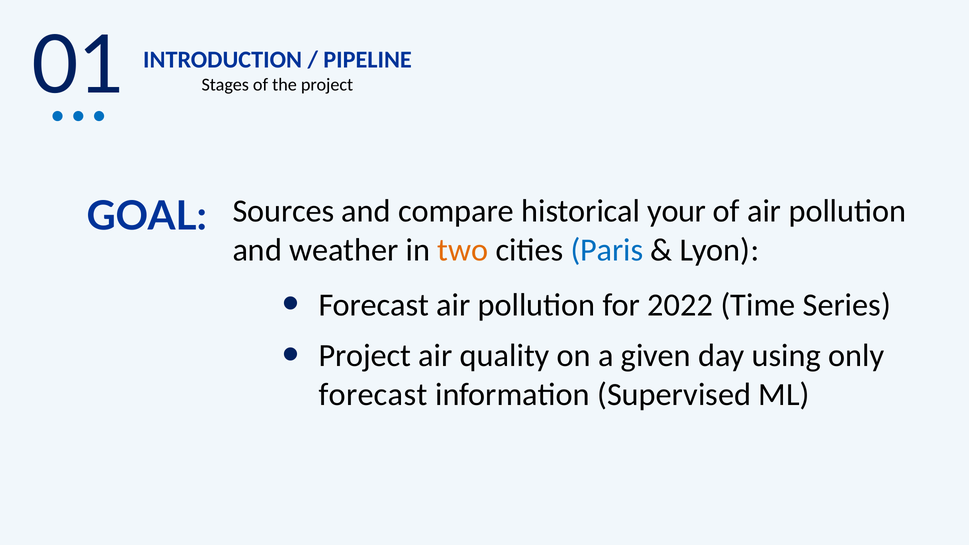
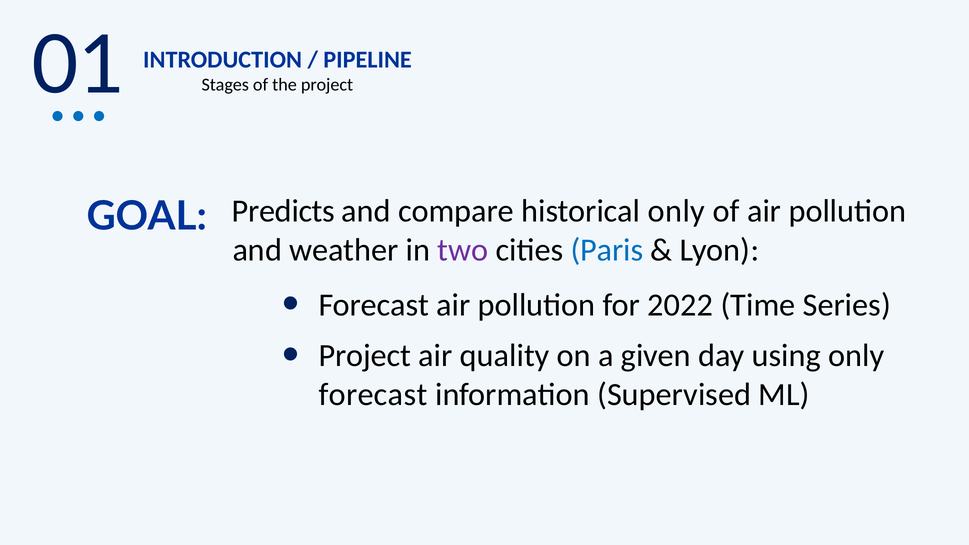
Sources: Sources -> Predicts
historical your: your -> only
two colour: orange -> purple
